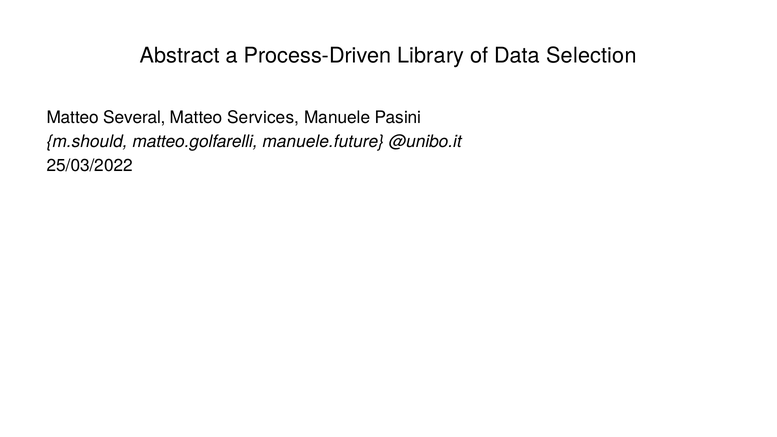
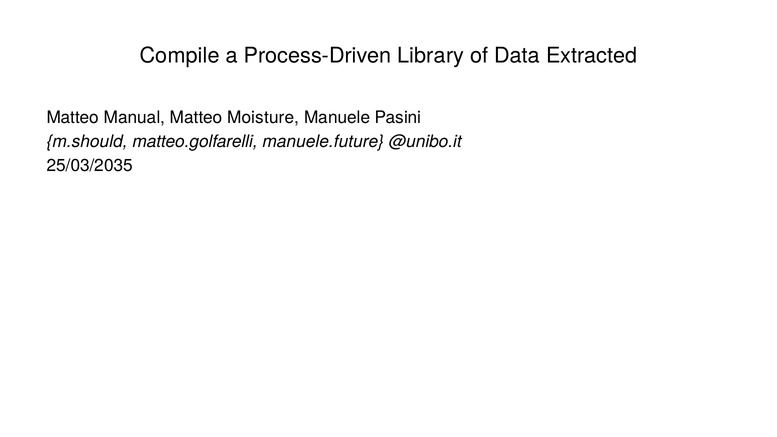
Abstract: Abstract -> Compile
Selection: Selection -> Extracted
Several: Several -> Manual
Services: Services -> Moisture
25/03/2022: 25/03/2022 -> 25/03/2035
